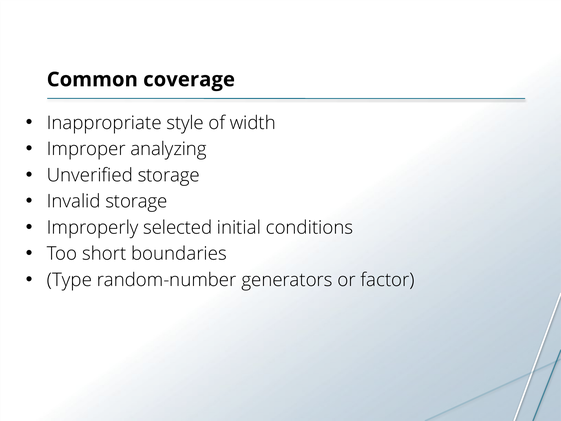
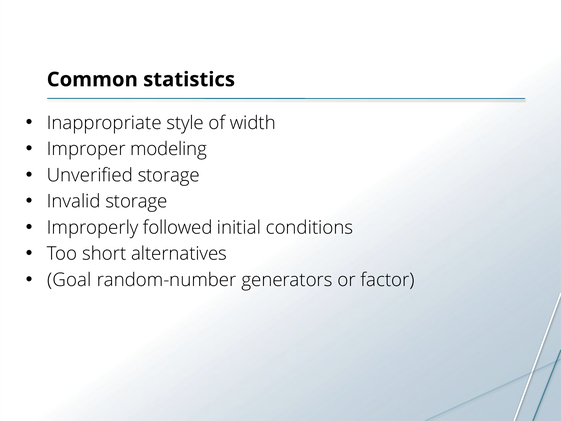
coverage: coverage -> statistics
analyzing: analyzing -> modeling
selected: selected -> followed
boundaries: boundaries -> alternatives
Type: Type -> Goal
